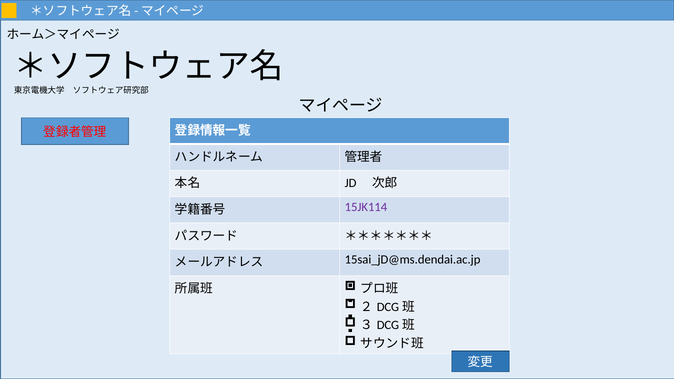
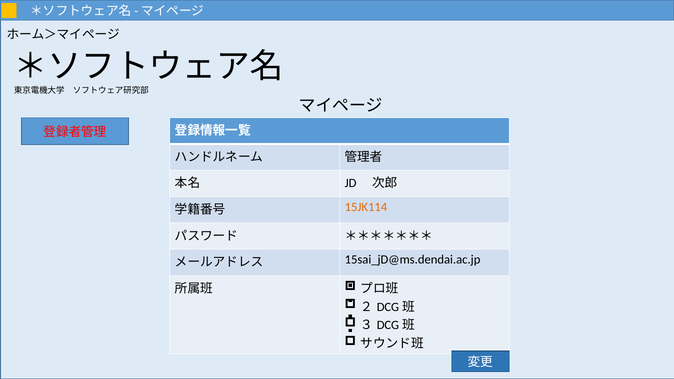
15JK114 colour: purple -> orange
